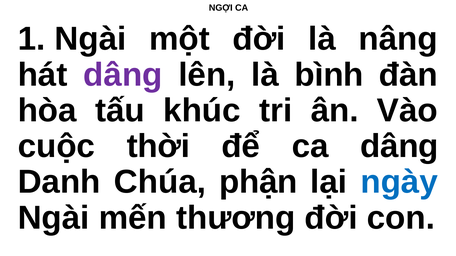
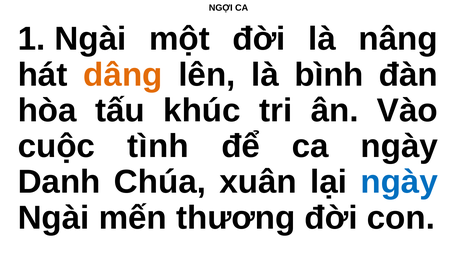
dâng at (123, 75) colour: purple -> orange
thời: thời -> tình
ca dâng: dâng -> ngày
phận: phận -> xuân
